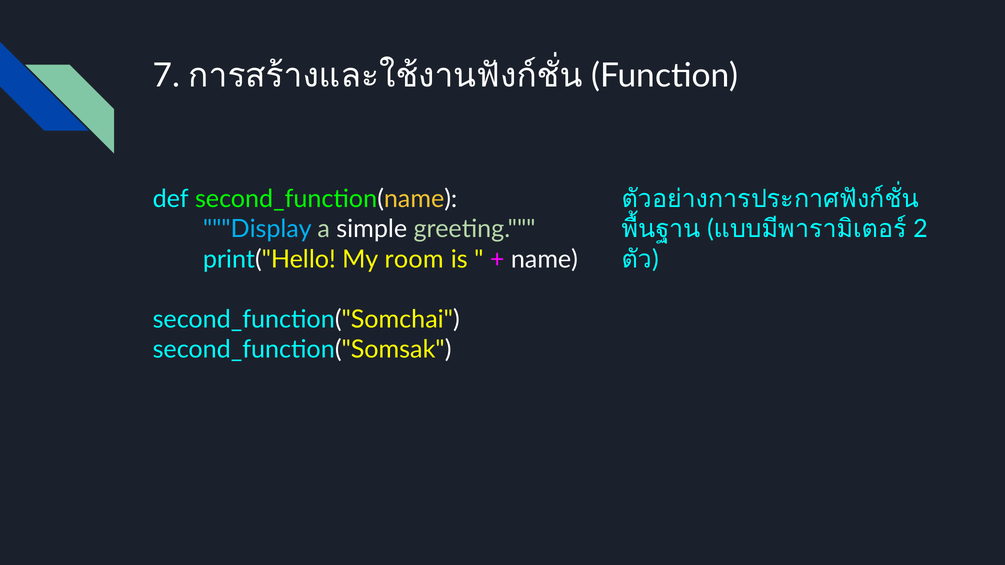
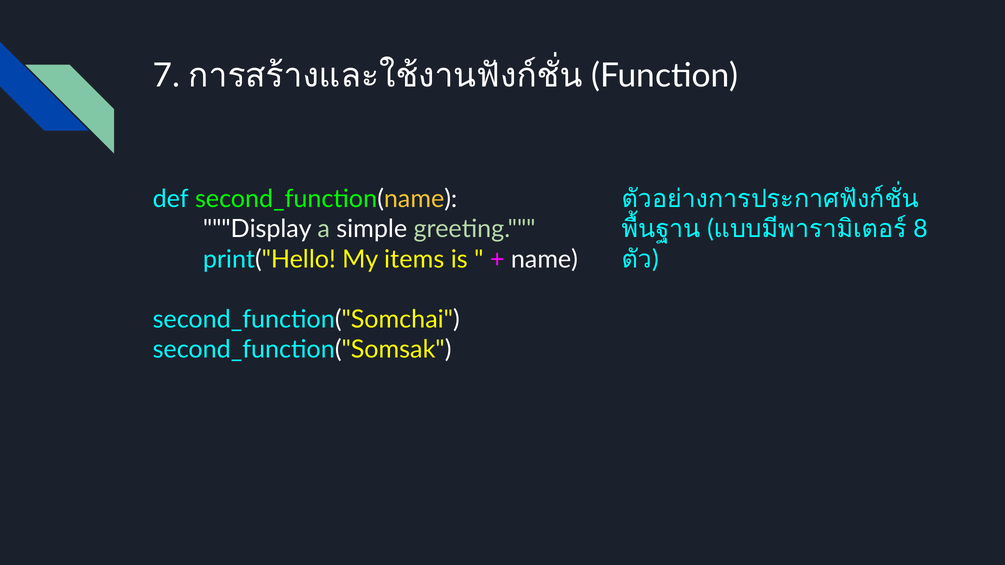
Display colour: light blue -> white
2: 2 -> 8
room: room -> items
